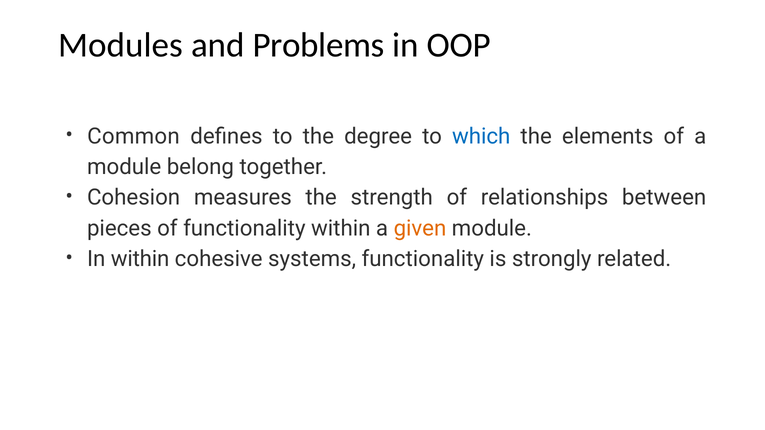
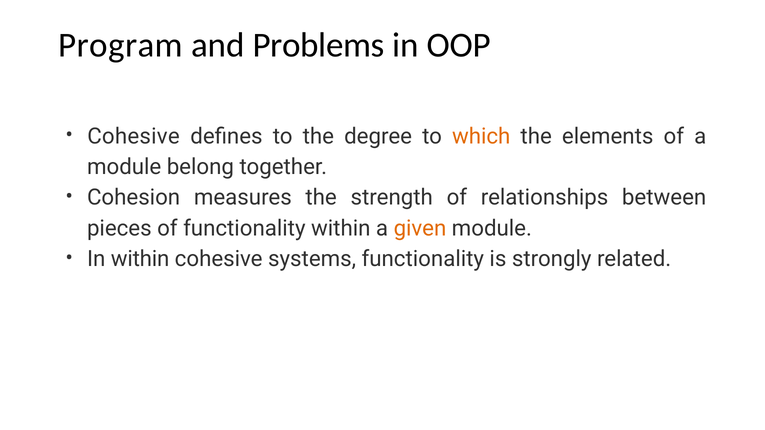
Modules: Modules -> Program
Common at (133, 136): Common -> Cohesive
which colour: blue -> orange
